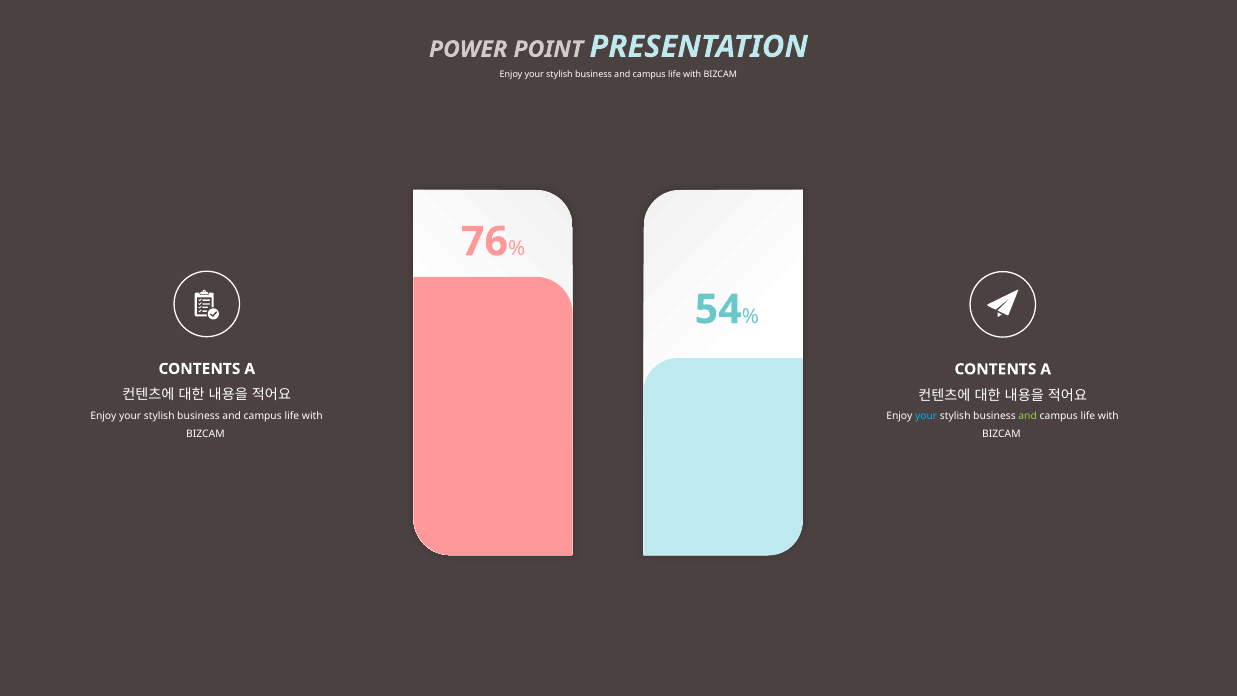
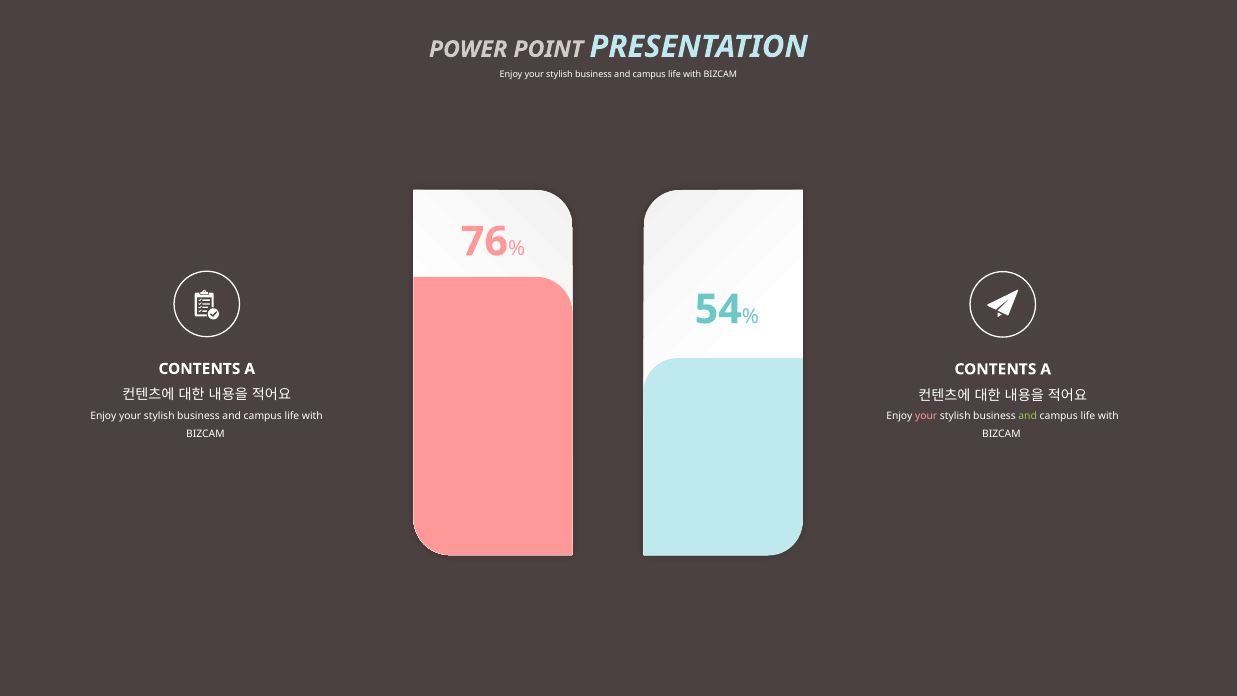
your at (926, 416) colour: light blue -> pink
